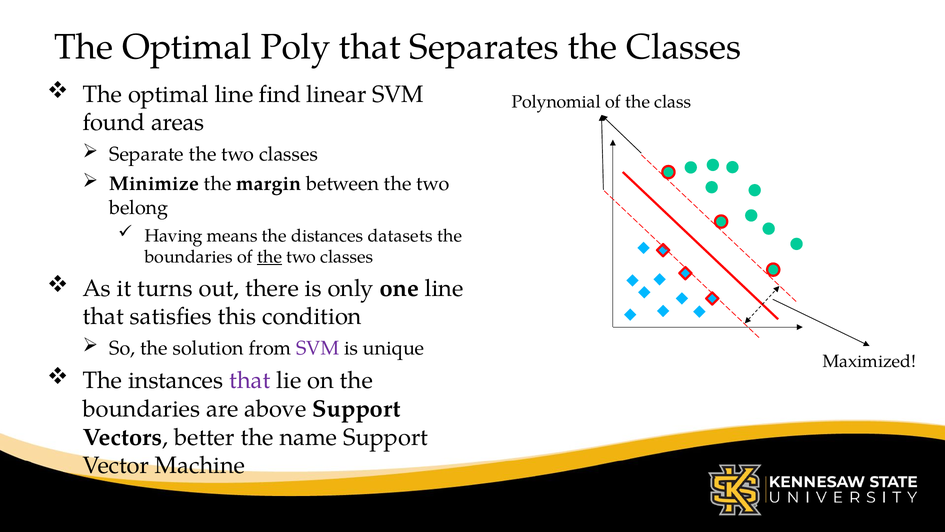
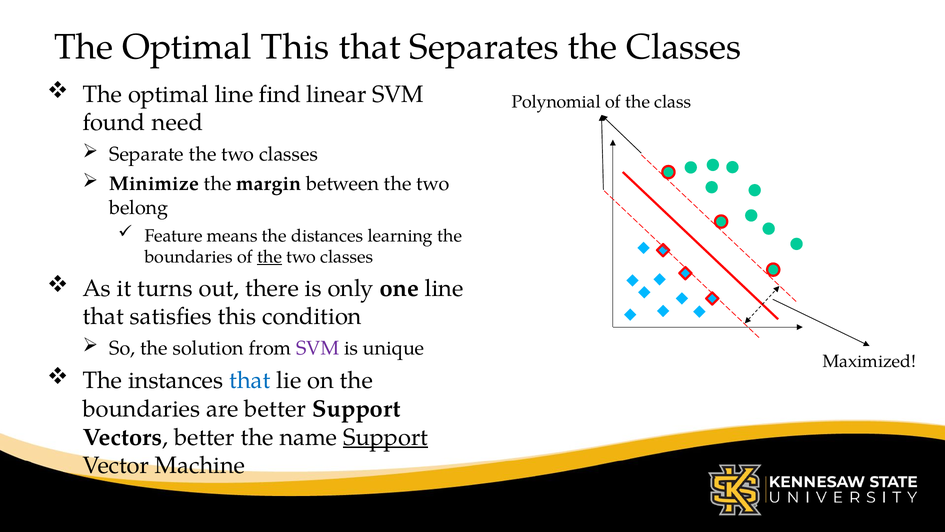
Optimal Poly: Poly -> This
areas: areas -> need
Having: Having -> Feature
datasets: datasets -> learning
that at (250, 380) colour: purple -> blue
are above: above -> better
Support at (386, 437) underline: none -> present
